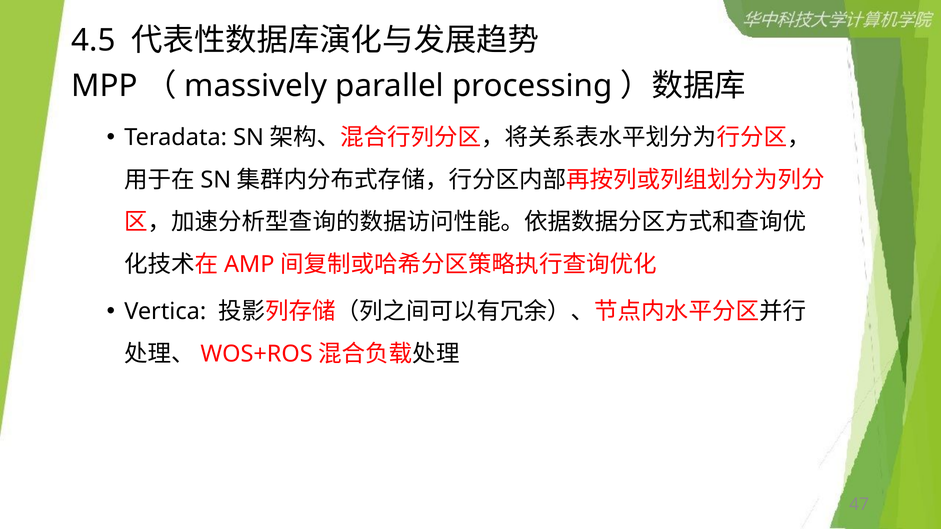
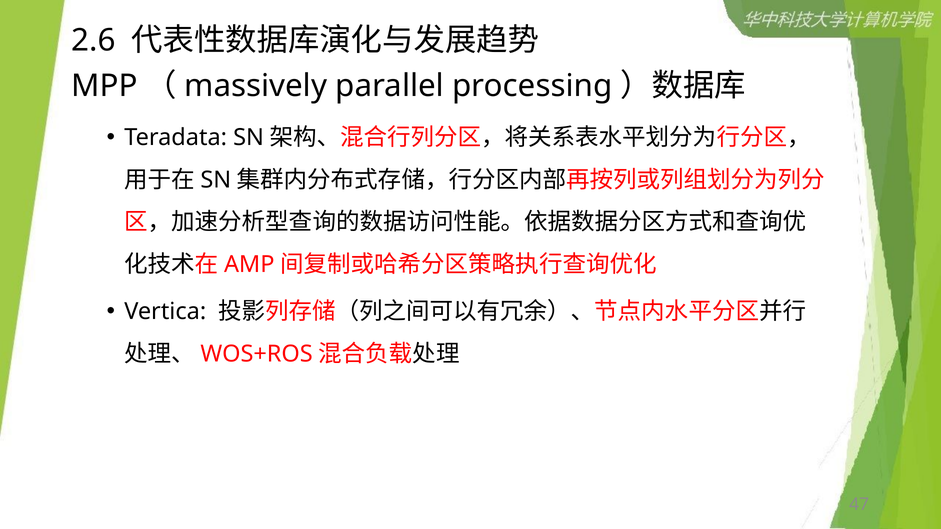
4.5: 4.5 -> 2.6
